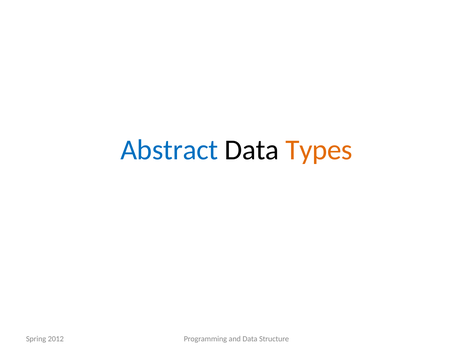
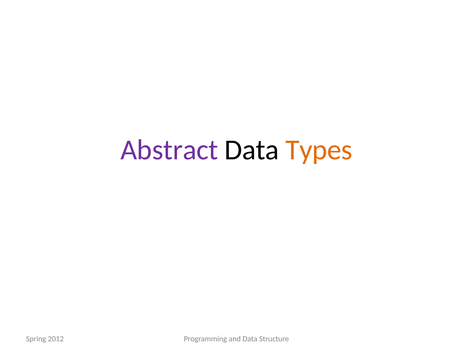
Abstract colour: blue -> purple
